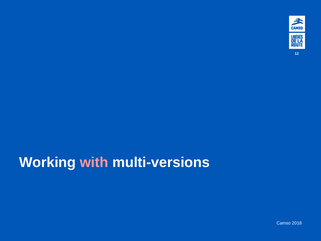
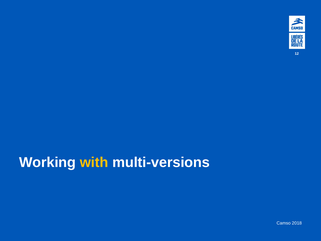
with colour: pink -> yellow
